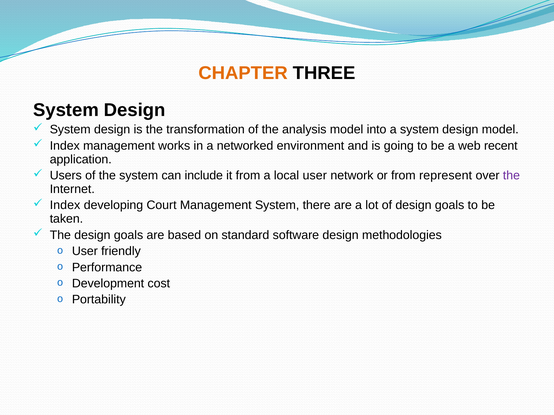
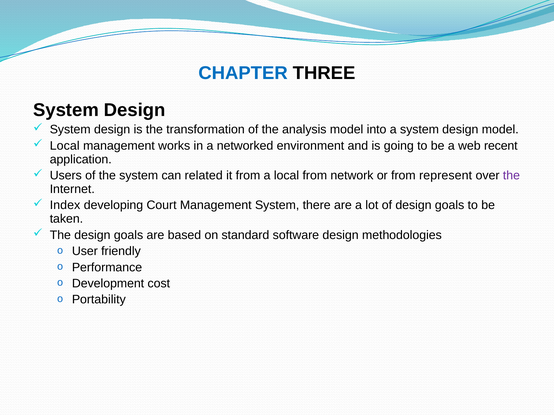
CHAPTER colour: orange -> blue
Index at (65, 146): Index -> Local
include: include -> related
local user: user -> from
